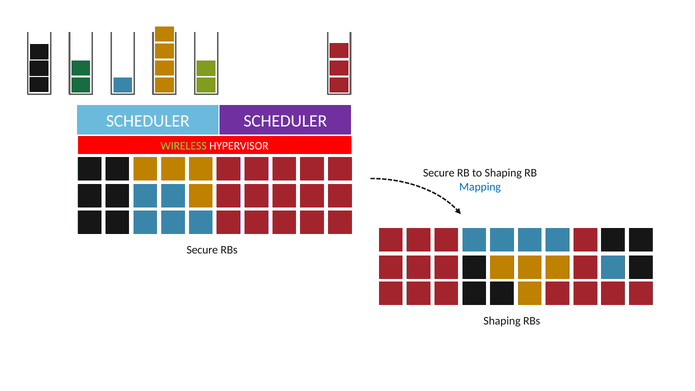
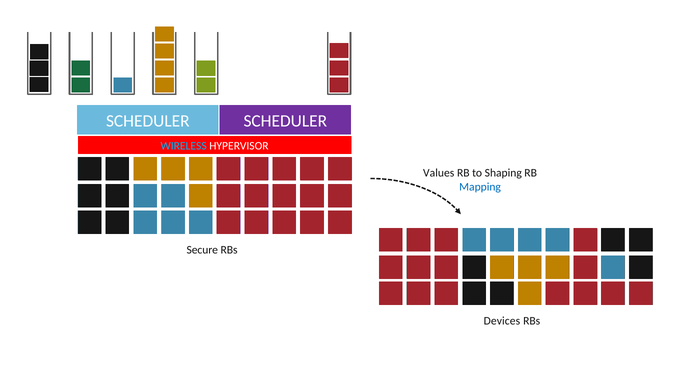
WIRELESS colour: light green -> light blue
Secure at (439, 173): Secure -> Values
Shaping at (502, 321): Shaping -> Devices
